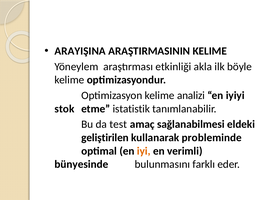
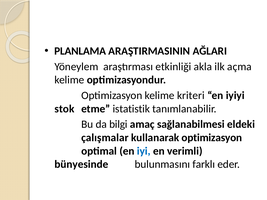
ARAYIŞINA: ARAYIŞINA -> PLANLAMA
ARAŞTIRMASININ KELIME: KELIME -> AĞLARI
böyle: böyle -> açma
analizi: analizi -> kriteri
test: test -> bilgi
geliştirilen: geliştirilen -> çalışmalar
kullanarak probleminde: probleminde -> optimizasyon
iyi colour: orange -> blue
